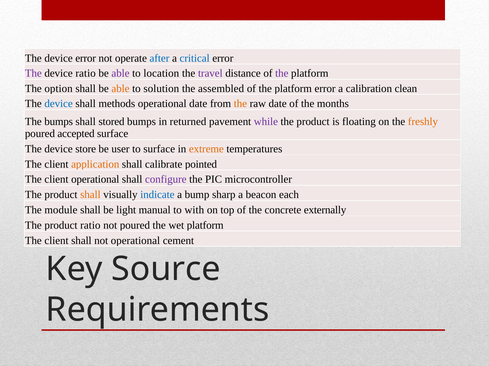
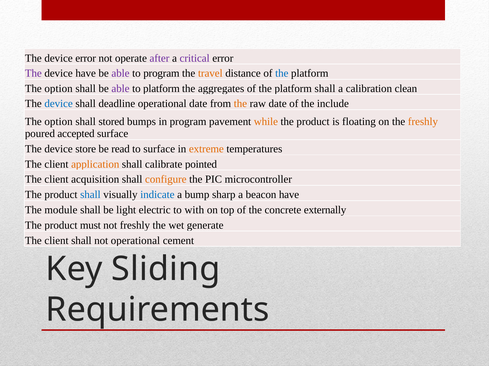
after colour: blue -> purple
critical colour: blue -> purple
device ratio: ratio -> have
to location: location -> program
travel colour: purple -> orange
the at (282, 74) colour: purple -> blue
able at (120, 89) colour: orange -> purple
to solution: solution -> platform
assembled: assembled -> aggregates
platform error: error -> shall
methods: methods -> deadline
months: months -> include
bumps at (59, 122): bumps -> option
in returned: returned -> program
while colour: purple -> orange
user: user -> read
client operational: operational -> acquisition
configure colour: purple -> orange
shall at (90, 195) colour: orange -> blue
beacon each: each -> have
manual: manual -> electric
product ratio: ratio -> must
not poured: poured -> freshly
wet platform: platform -> generate
Source: Source -> Sliding
